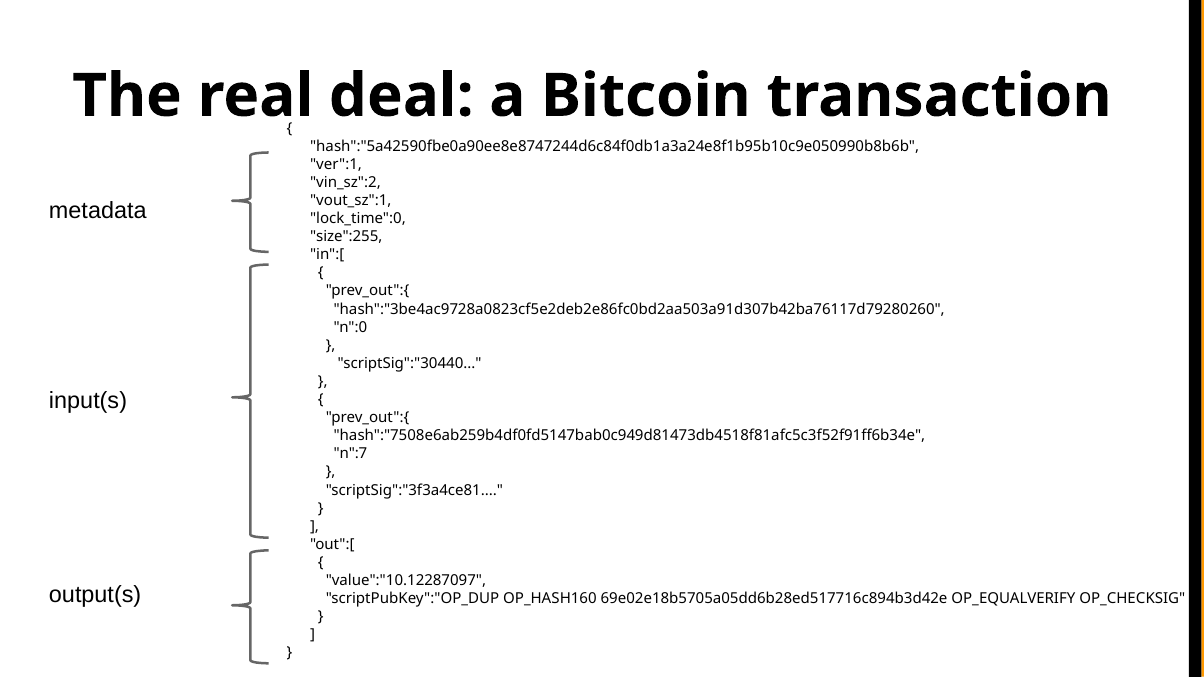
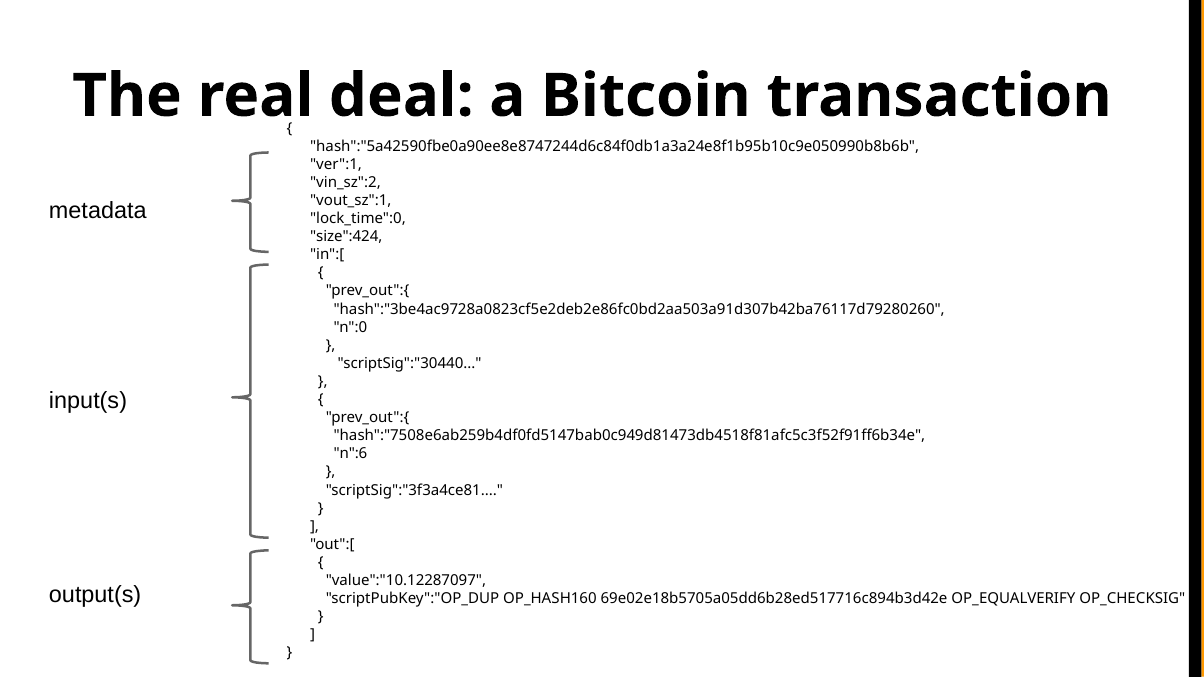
size":255: size":255 -> size":424
n":7: n":7 -> n":6
